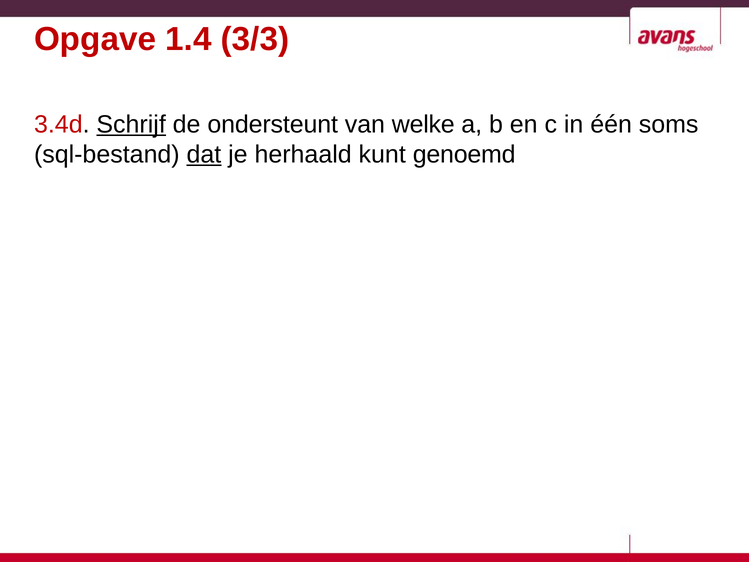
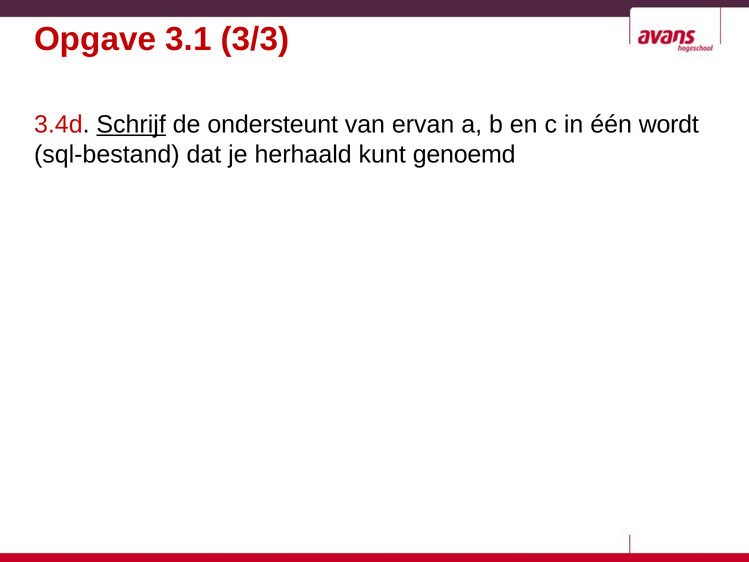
1.4: 1.4 -> 3.1
welke: welke -> ervan
soms: soms -> wordt
dat underline: present -> none
